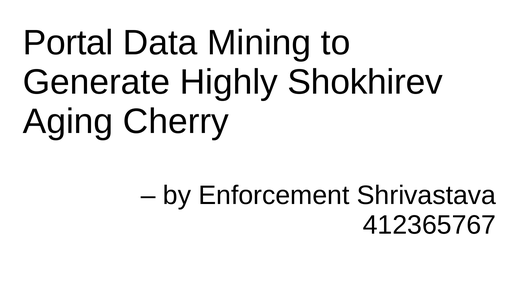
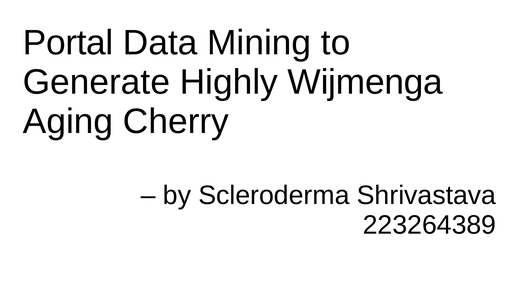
Shokhirev: Shokhirev -> Wijmenga
Enforcement: Enforcement -> Scleroderma
412365767: 412365767 -> 223264389
